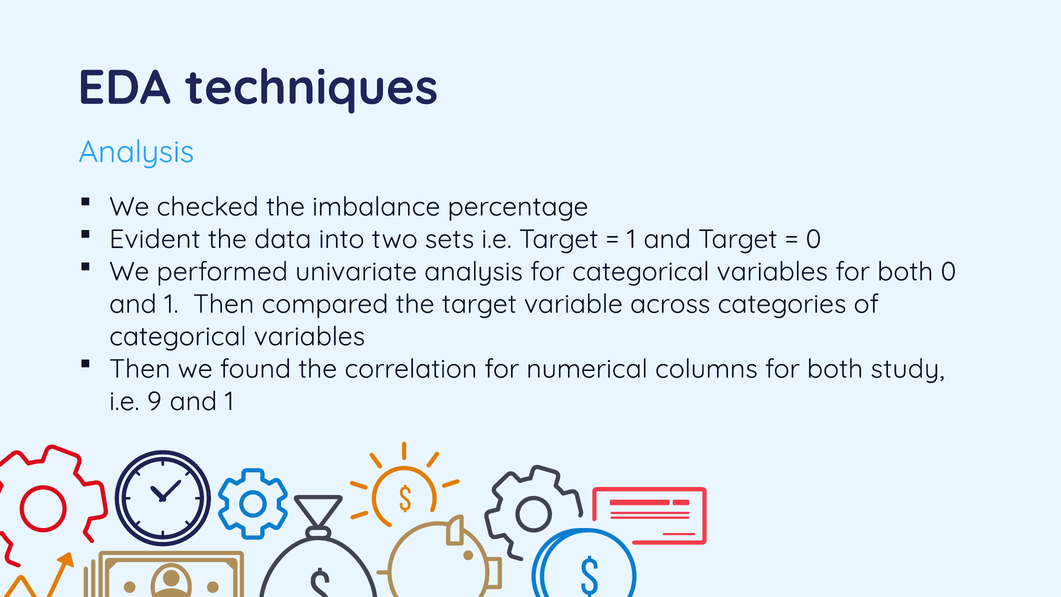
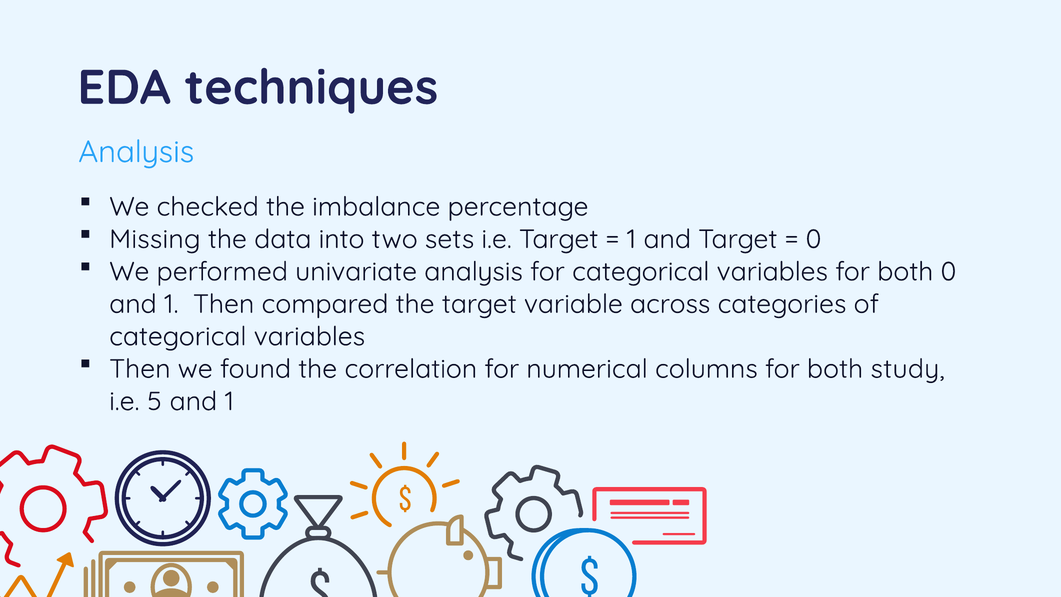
Evident: Evident -> Missing
9: 9 -> 5
